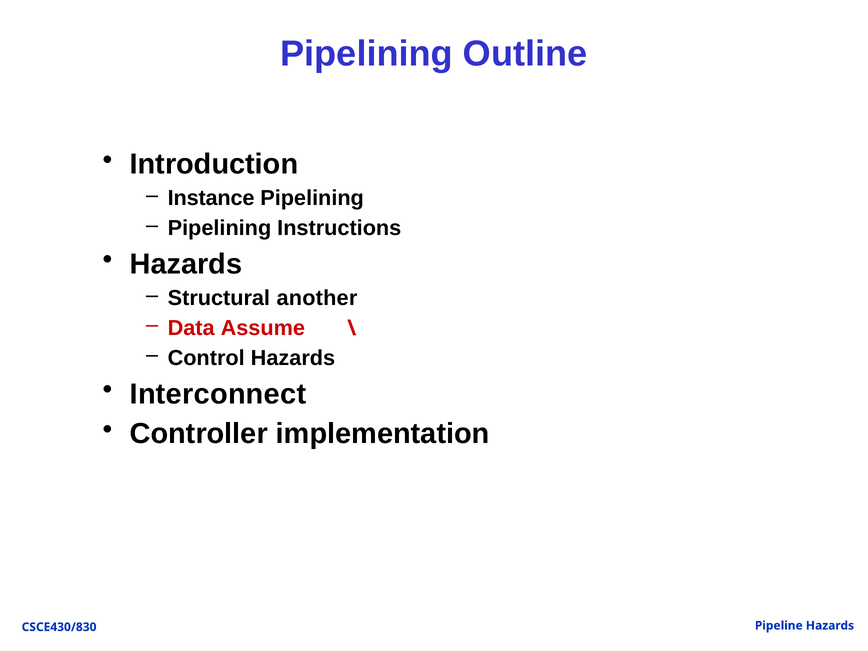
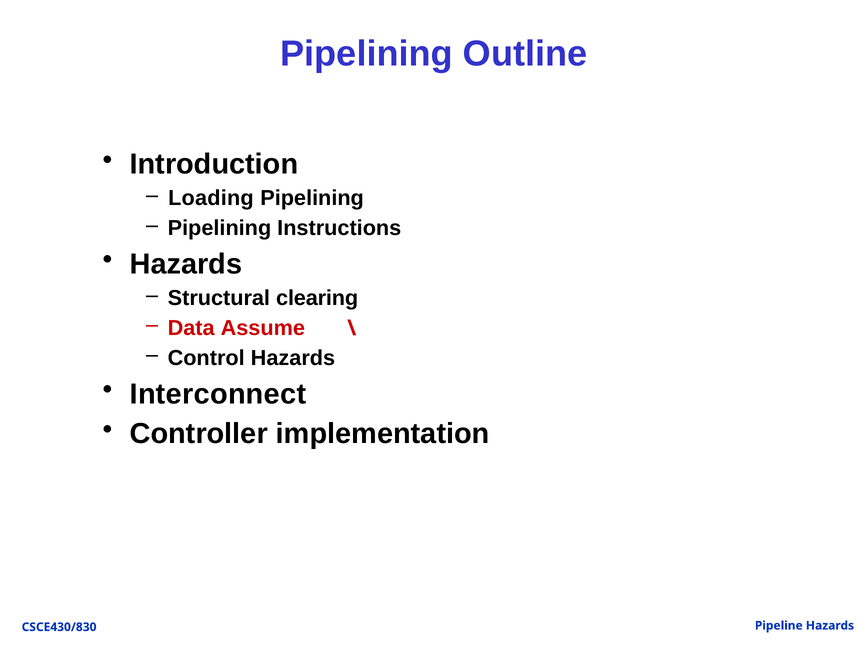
Instance: Instance -> Loading
another: another -> clearing
